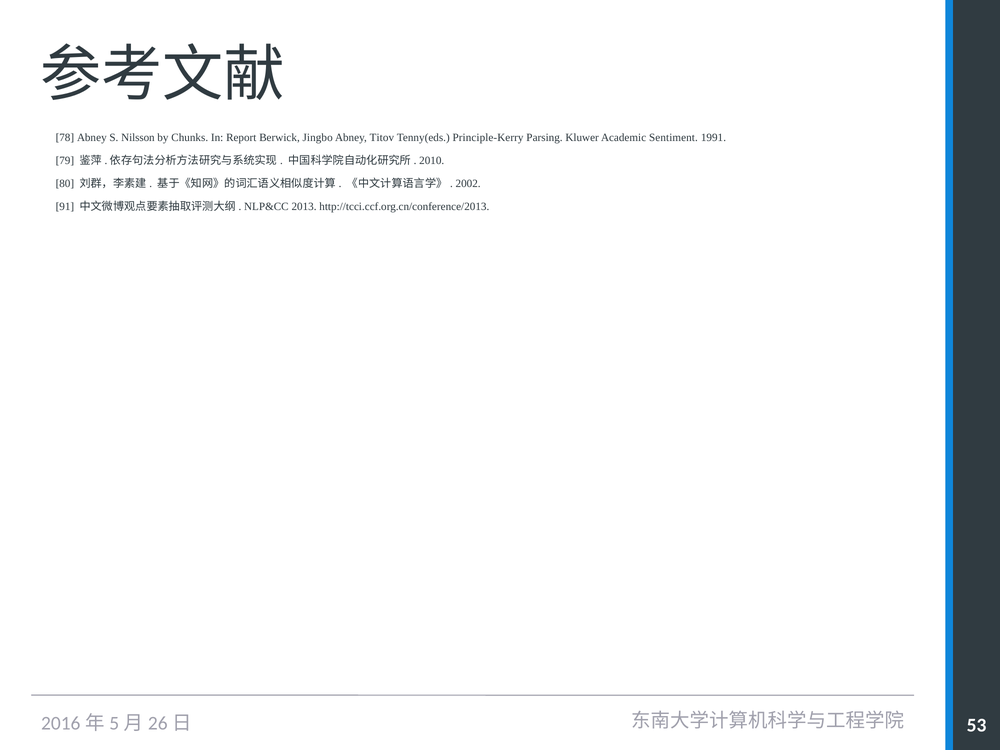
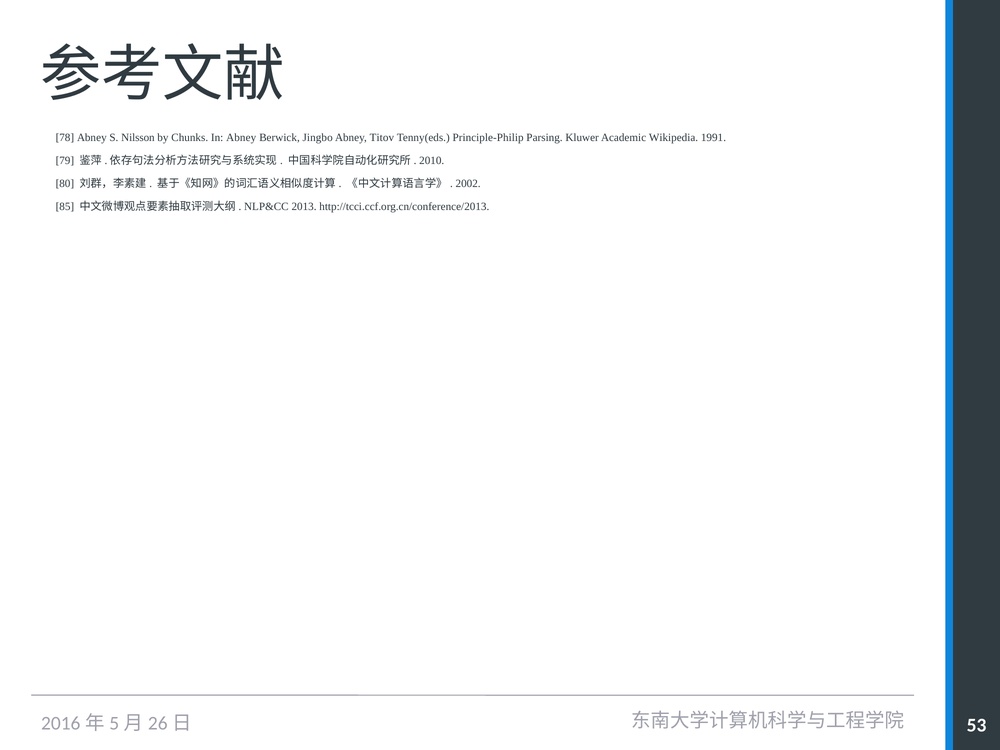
In Report: Report -> Abney
Principle-Kerry: Principle-Kerry -> Principle-Philip
Sentiment: Sentiment -> Wikipedia
91: 91 -> 85
